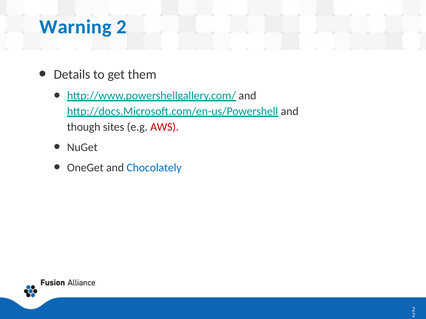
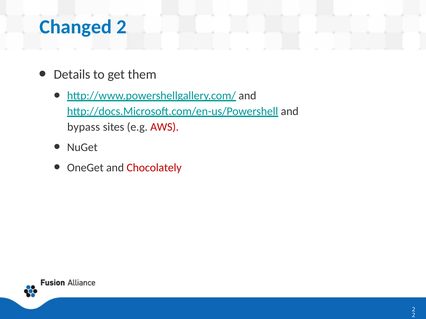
Warning: Warning -> Changed
though: though -> bypass
Chocolately colour: blue -> red
